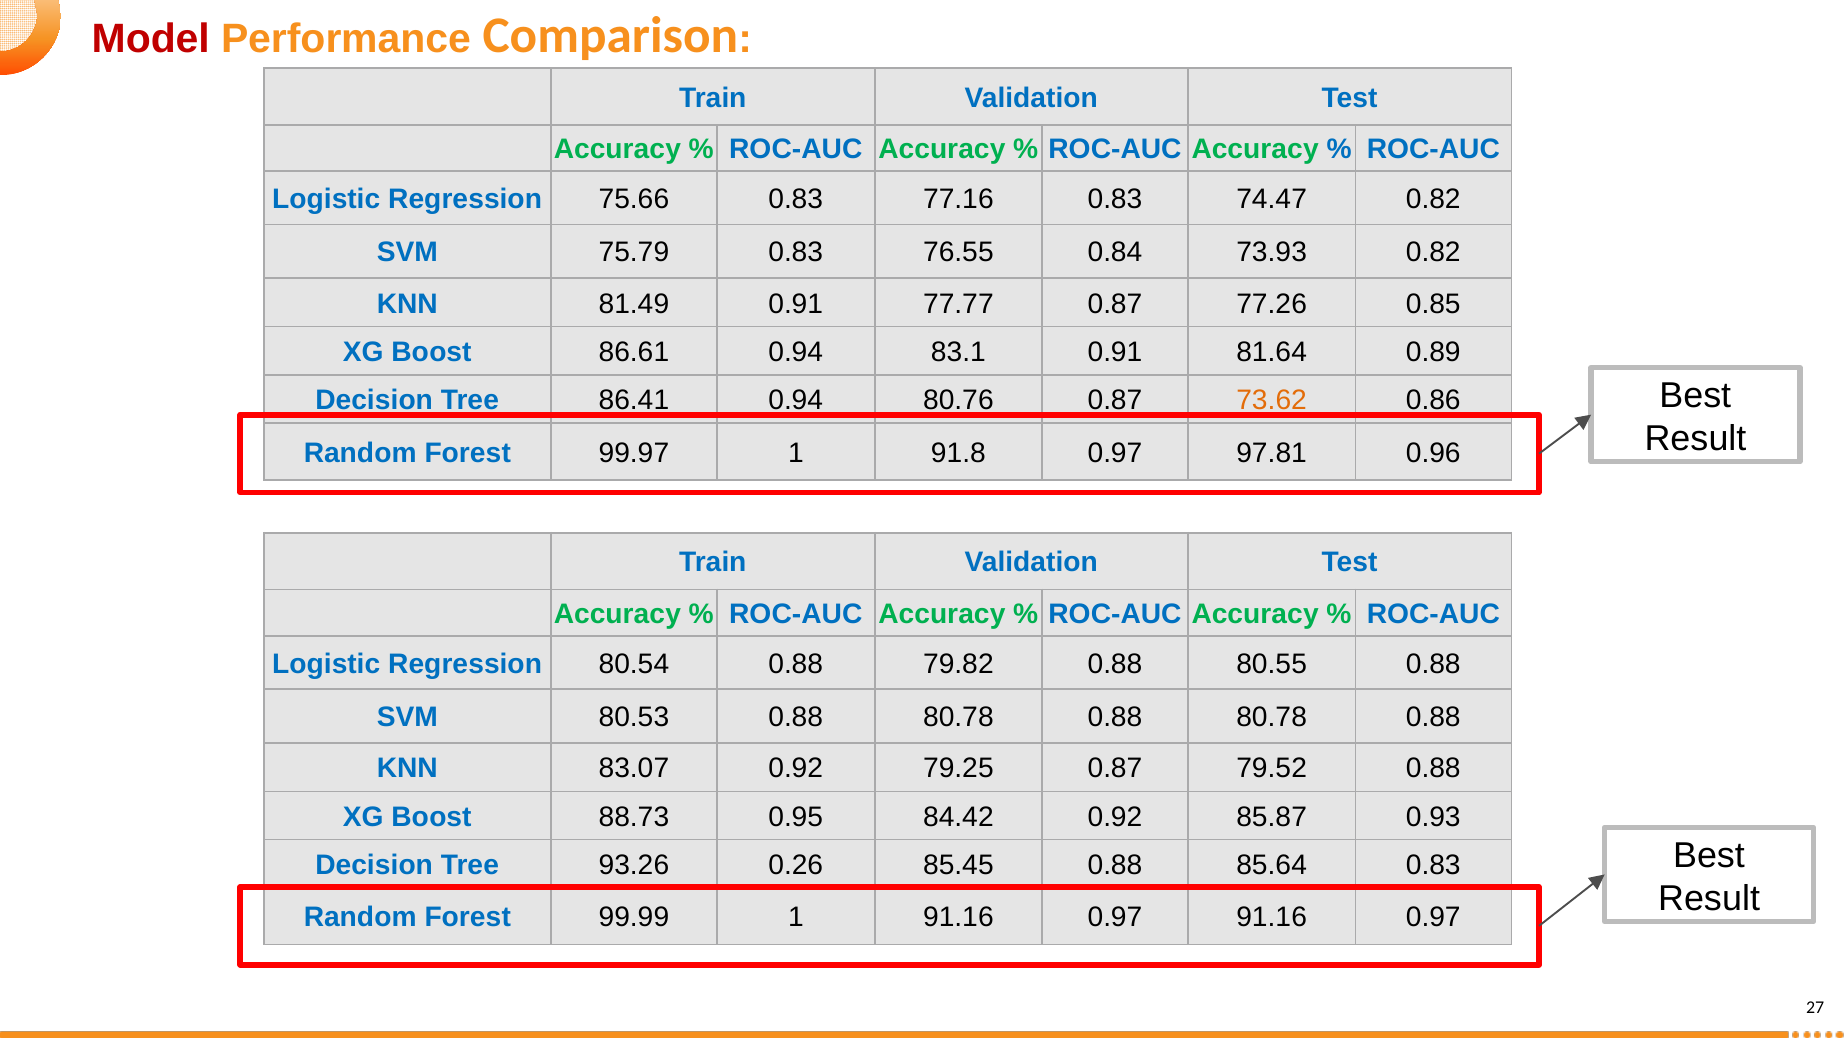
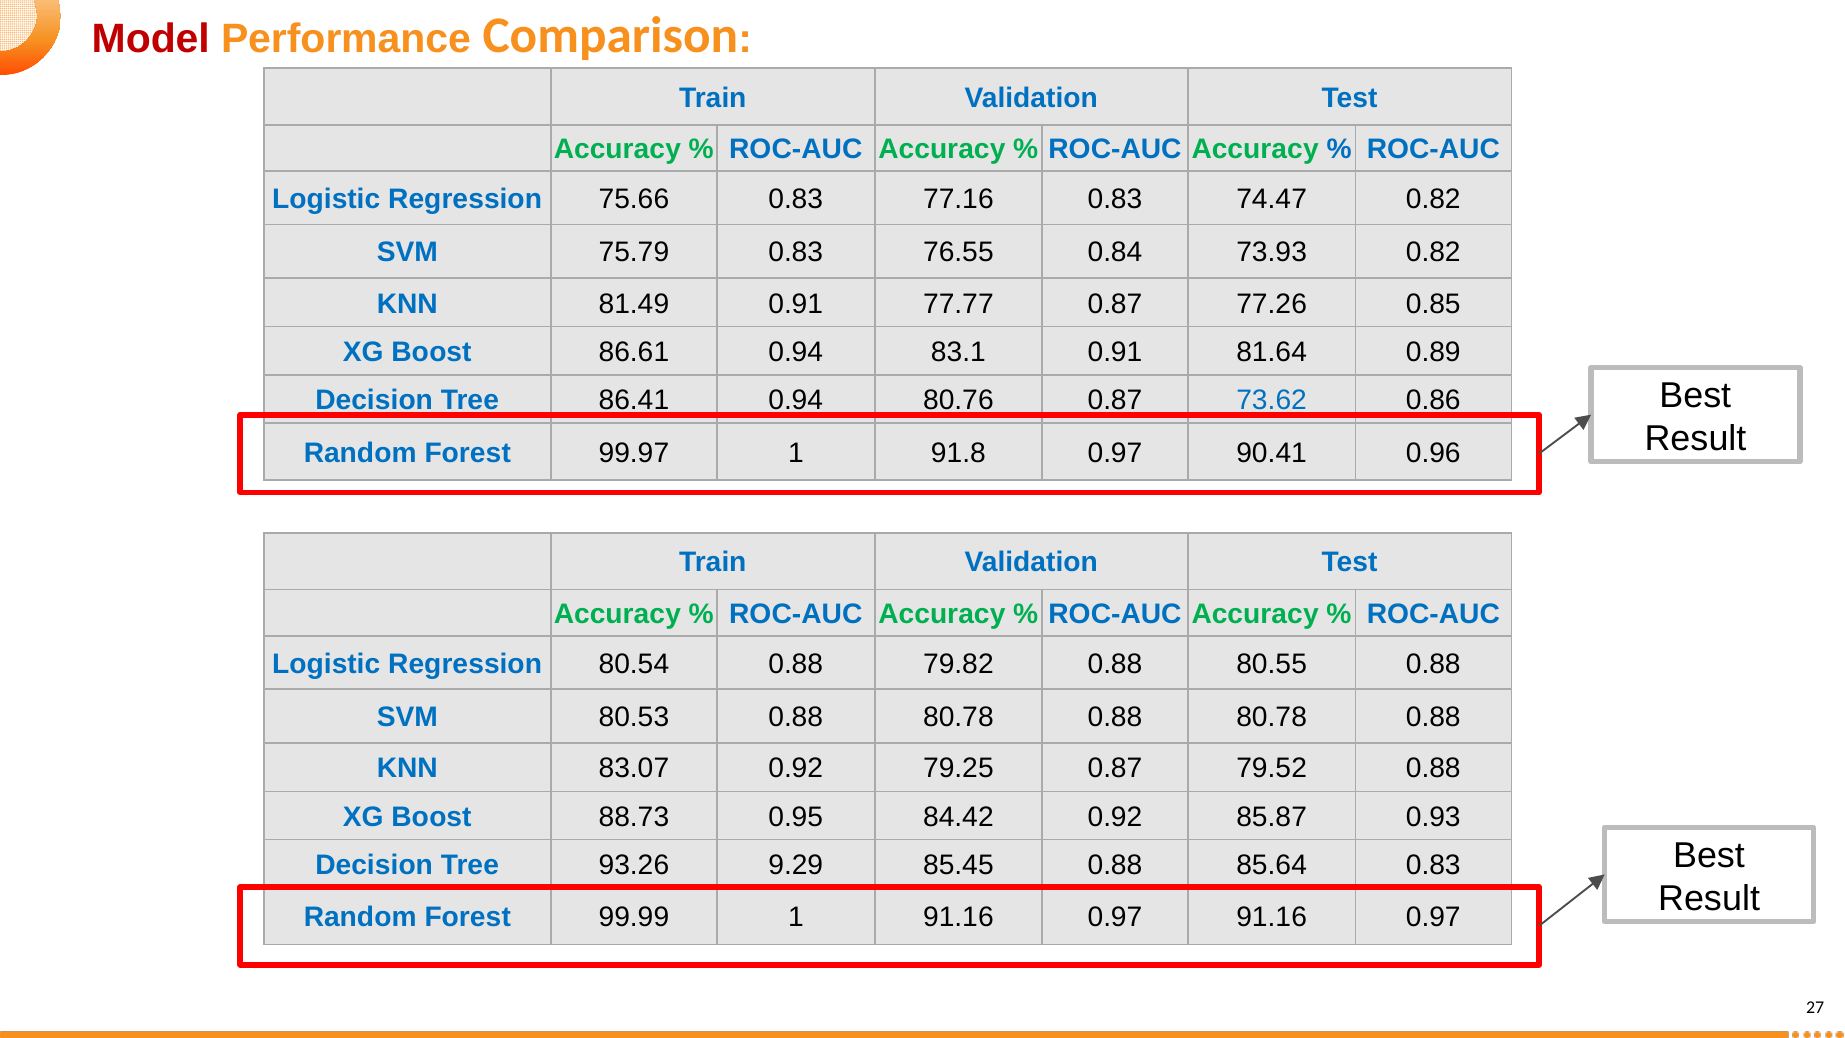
73.62 colour: orange -> blue
97.81: 97.81 -> 90.41
0.26: 0.26 -> 9.29
